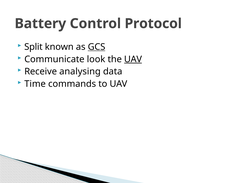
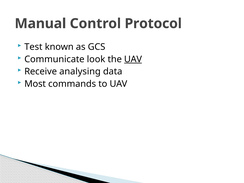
Battery: Battery -> Manual
Split: Split -> Test
GCS underline: present -> none
Time: Time -> Most
